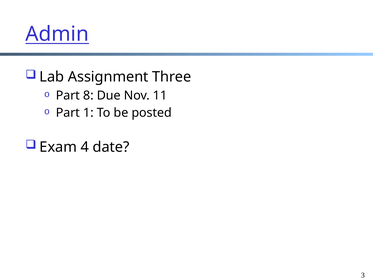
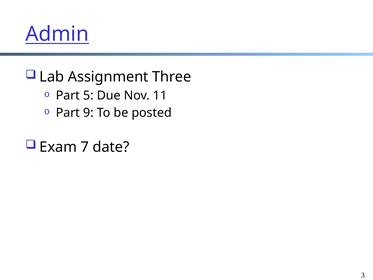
8: 8 -> 5
1: 1 -> 9
4: 4 -> 7
